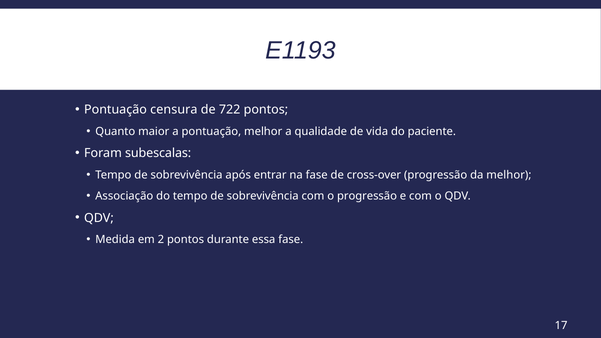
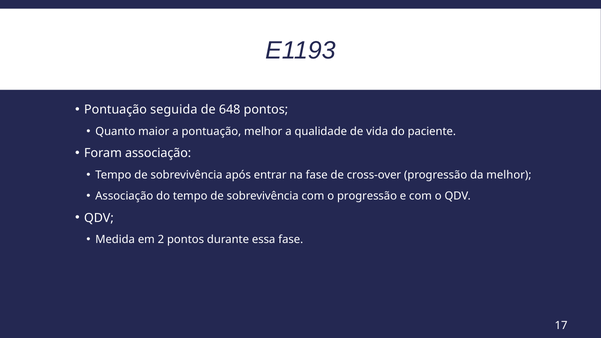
censura: censura -> seguida
722: 722 -> 648
Foram subescalas: subescalas -> associação
